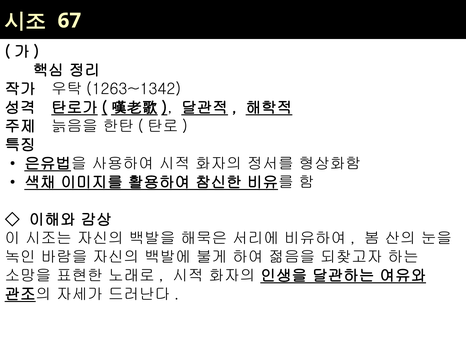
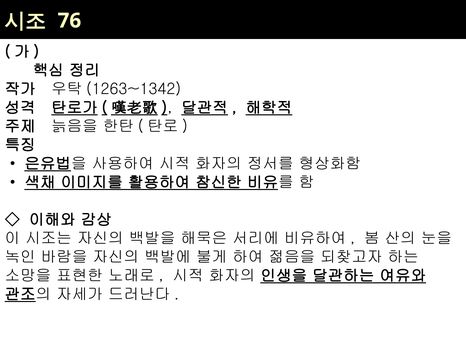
67: 67 -> 76
